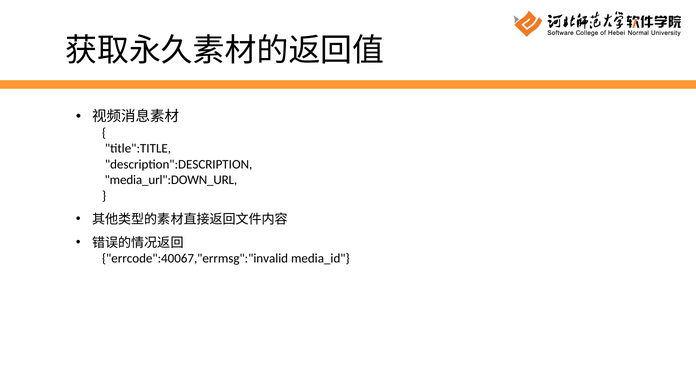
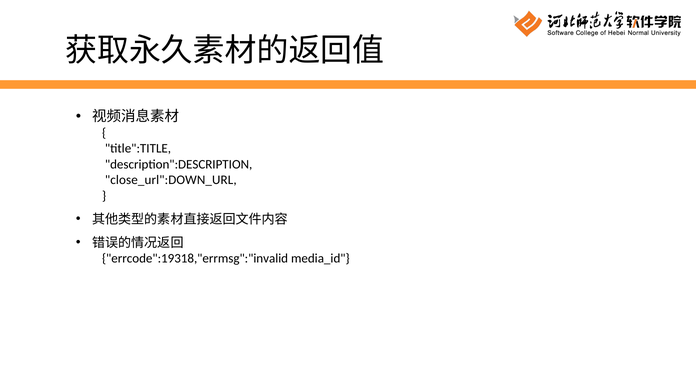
media_url":DOWN_URL: media_url":DOWN_URL -> close_url":DOWN_URL
errcode":40067,"errmsg":"invalid: errcode":40067,"errmsg":"invalid -> errcode":19318,"errmsg":"invalid
